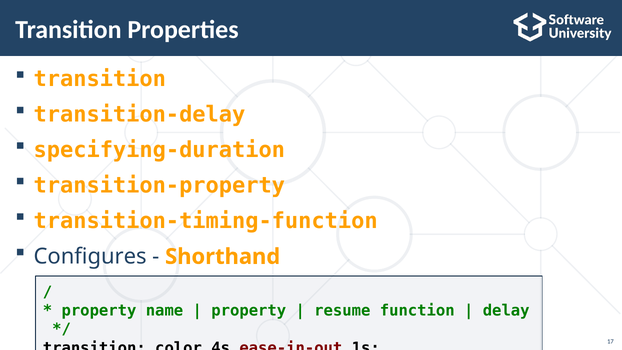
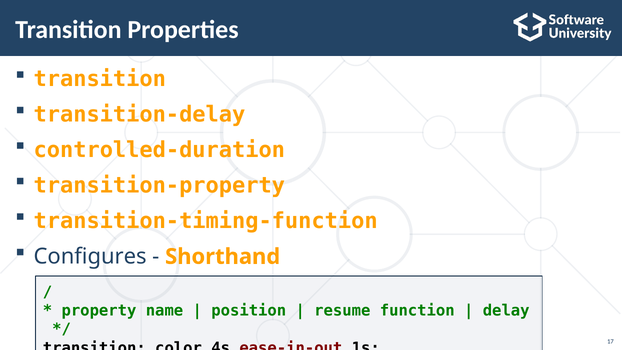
specifying-duration: specifying-duration -> controlled-duration
property at (249, 311): property -> position
